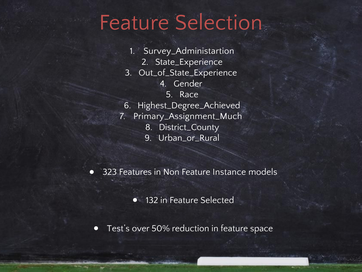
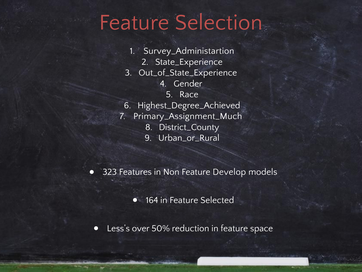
Instance: Instance -> Develop
132: 132 -> 164
Test’s: Test’s -> Less’s
